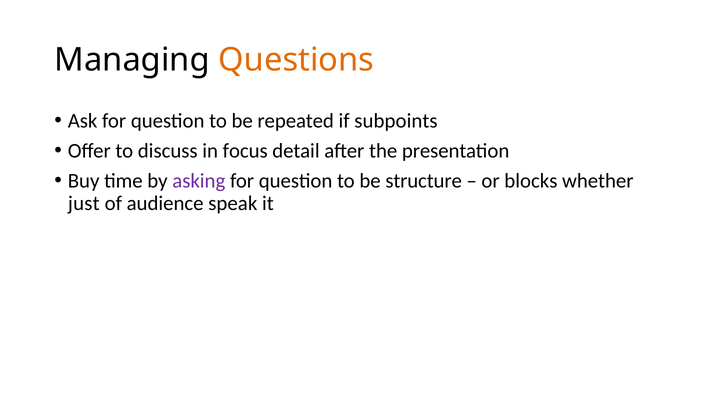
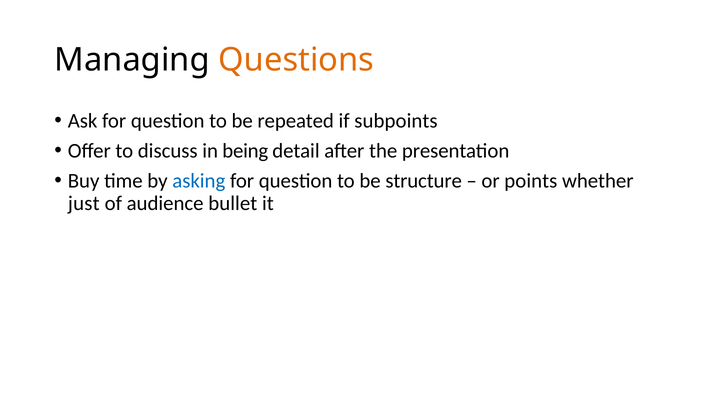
focus: focus -> being
asking colour: purple -> blue
blocks: blocks -> points
speak: speak -> bullet
